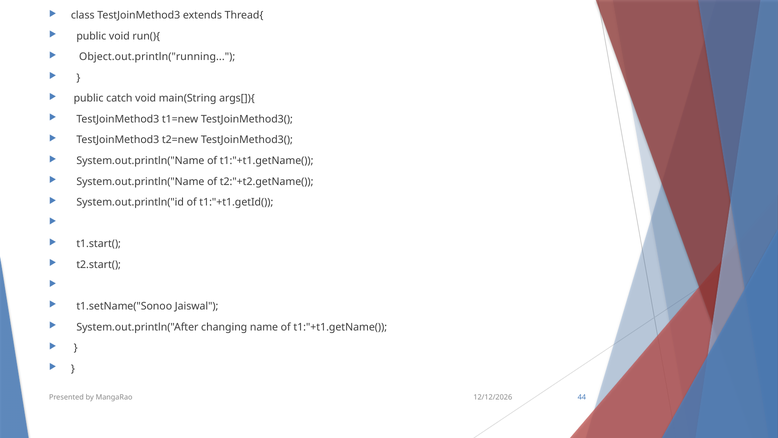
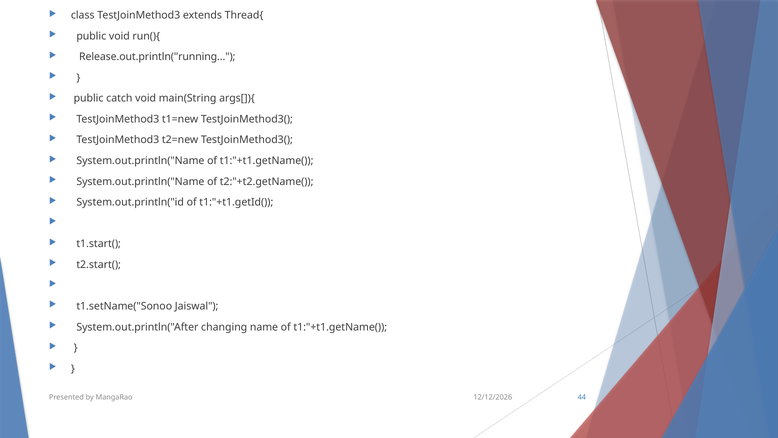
Object.out.println("running: Object.out.println("running -> Release.out.println("running
